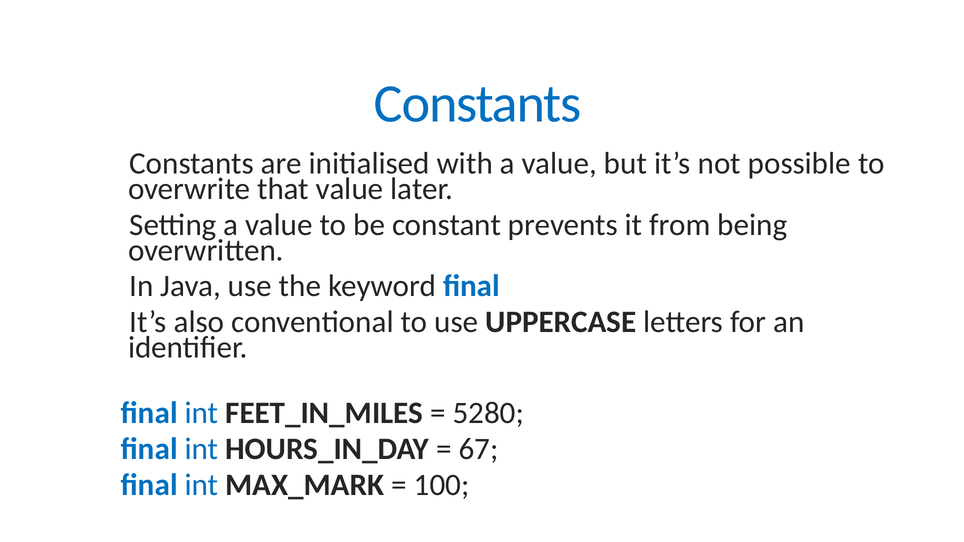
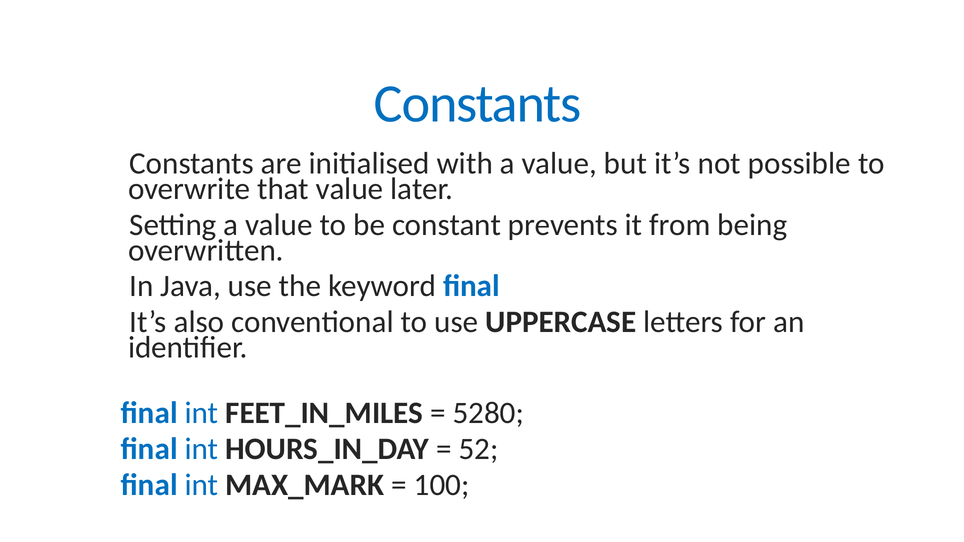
67: 67 -> 52
